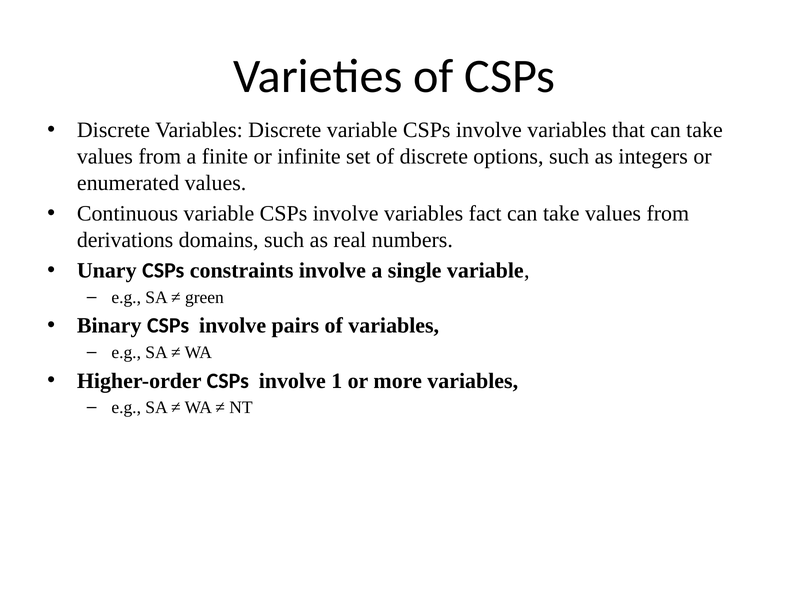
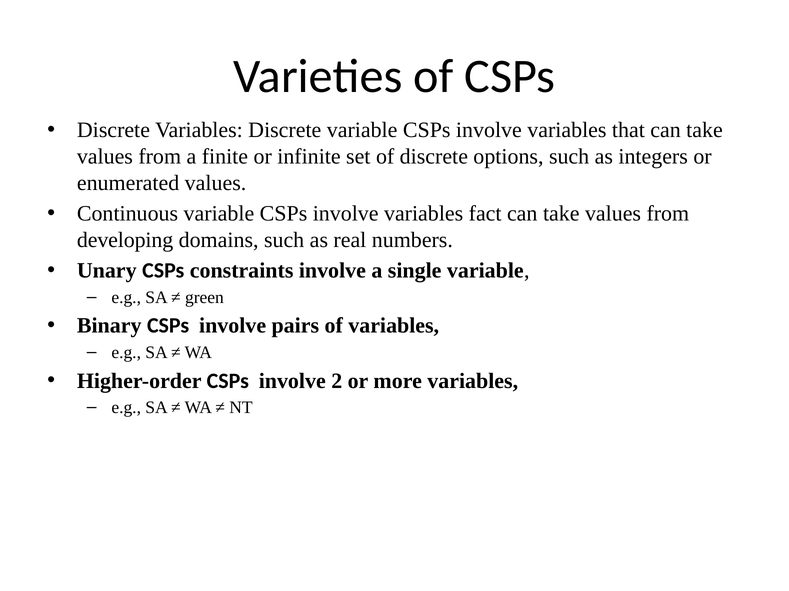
derivations: derivations -> developing
1: 1 -> 2
